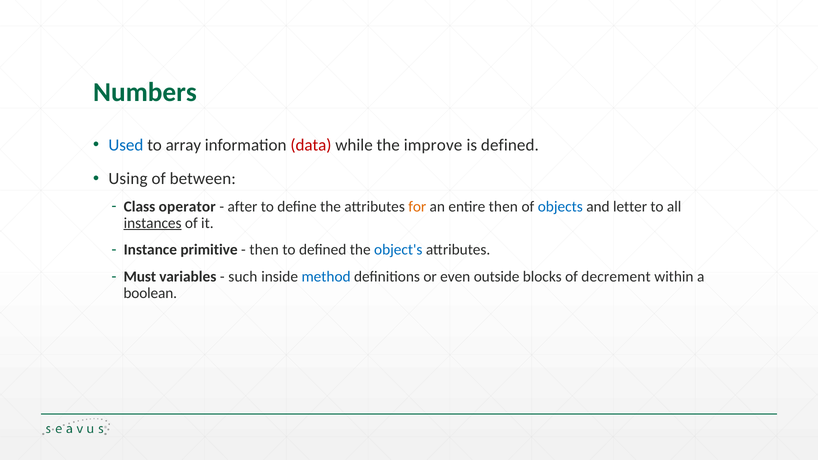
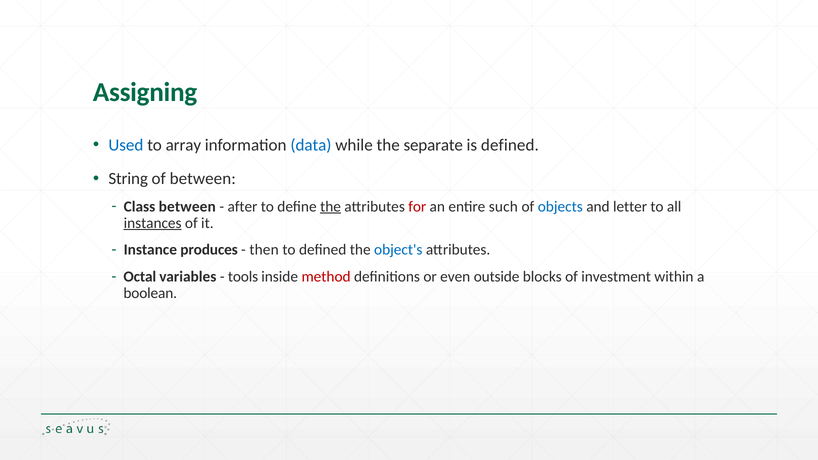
Numbers: Numbers -> Assigning
data colour: red -> blue
improve: improve -> separate
Using: Using -> String
Class operator: operator -> between
the at (331, 207) underline: none -> present
for colour: orange -> red
entire then: then -> such
primitive: primitive -> produces
Must: Must -> Octal
such: such -> tools
method colour: blue -> red
decrement: decrement -> investment
